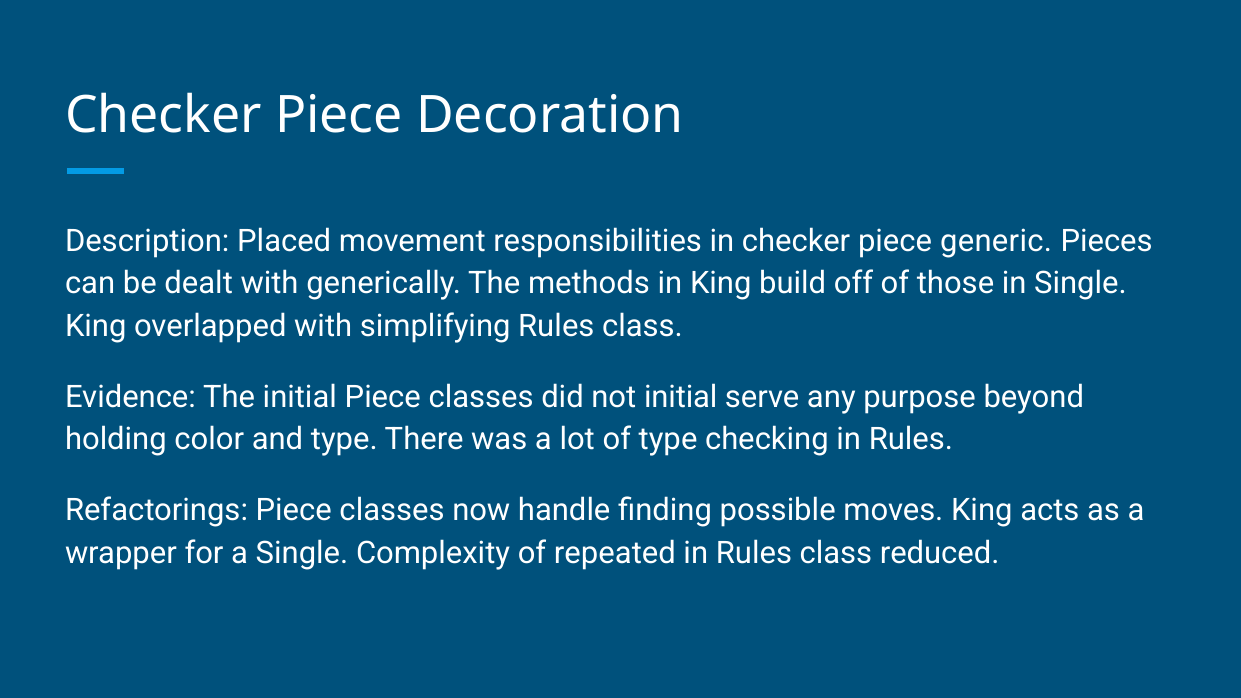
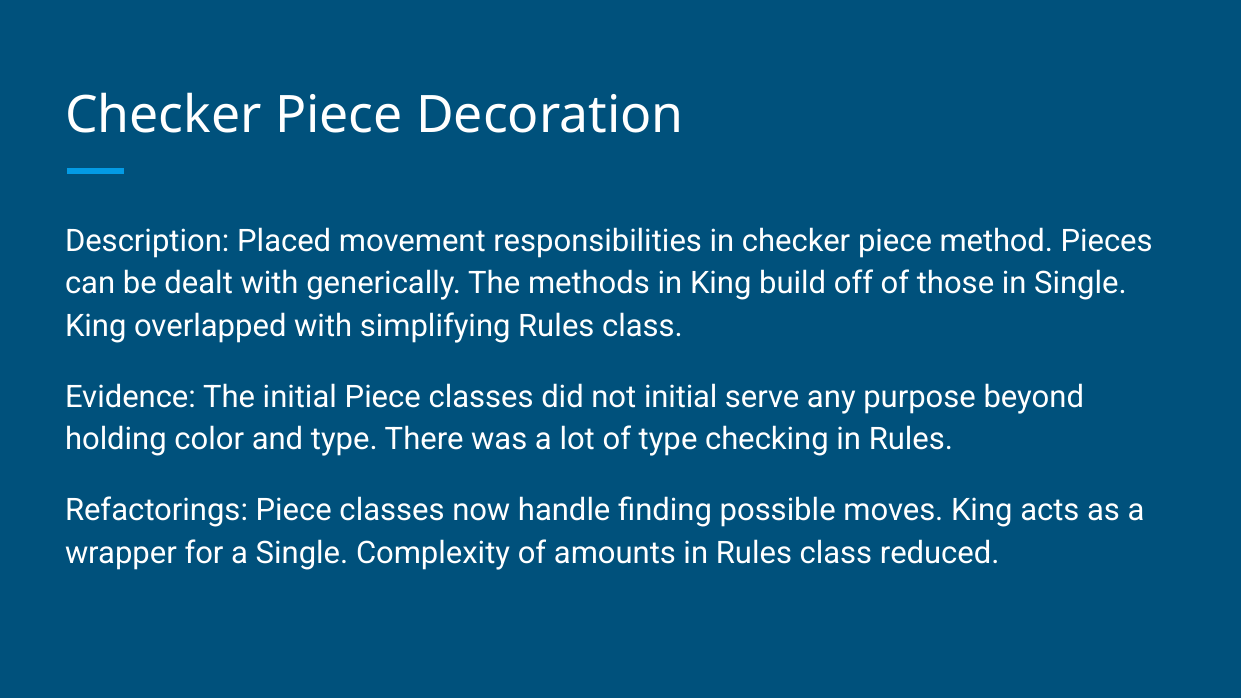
generic: generic -> method
repeated: repeated -> amounts
